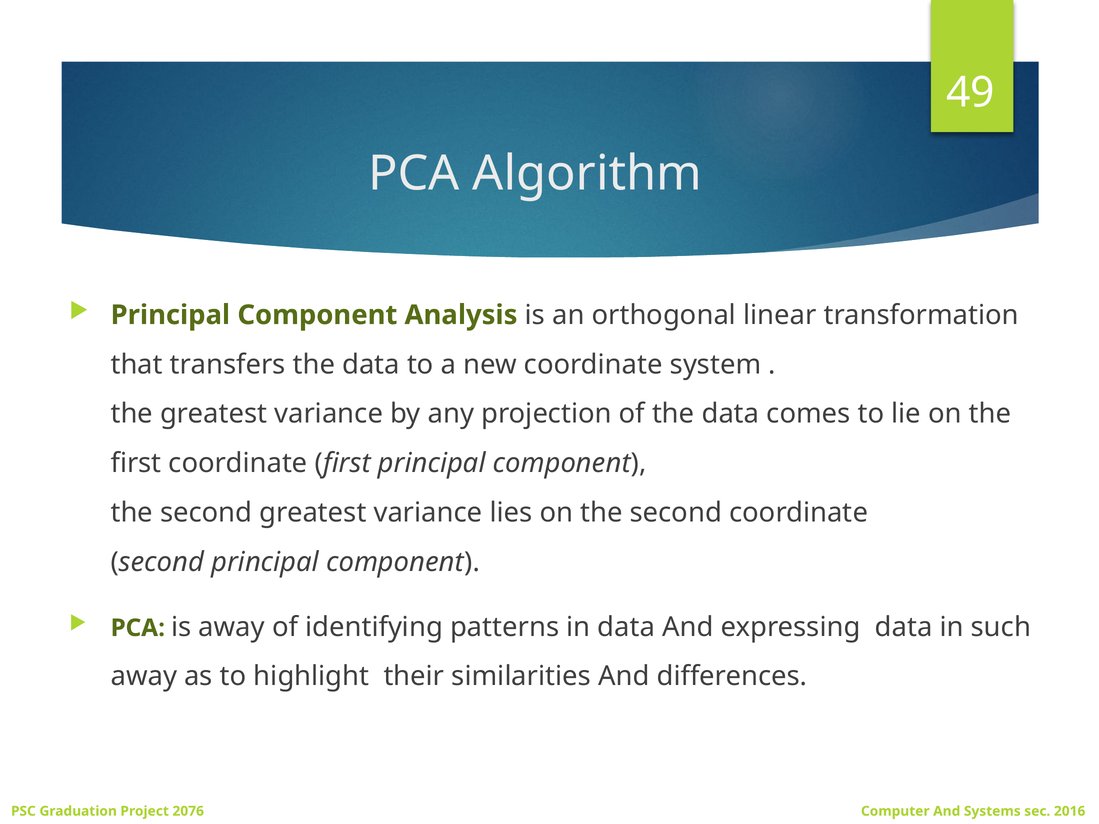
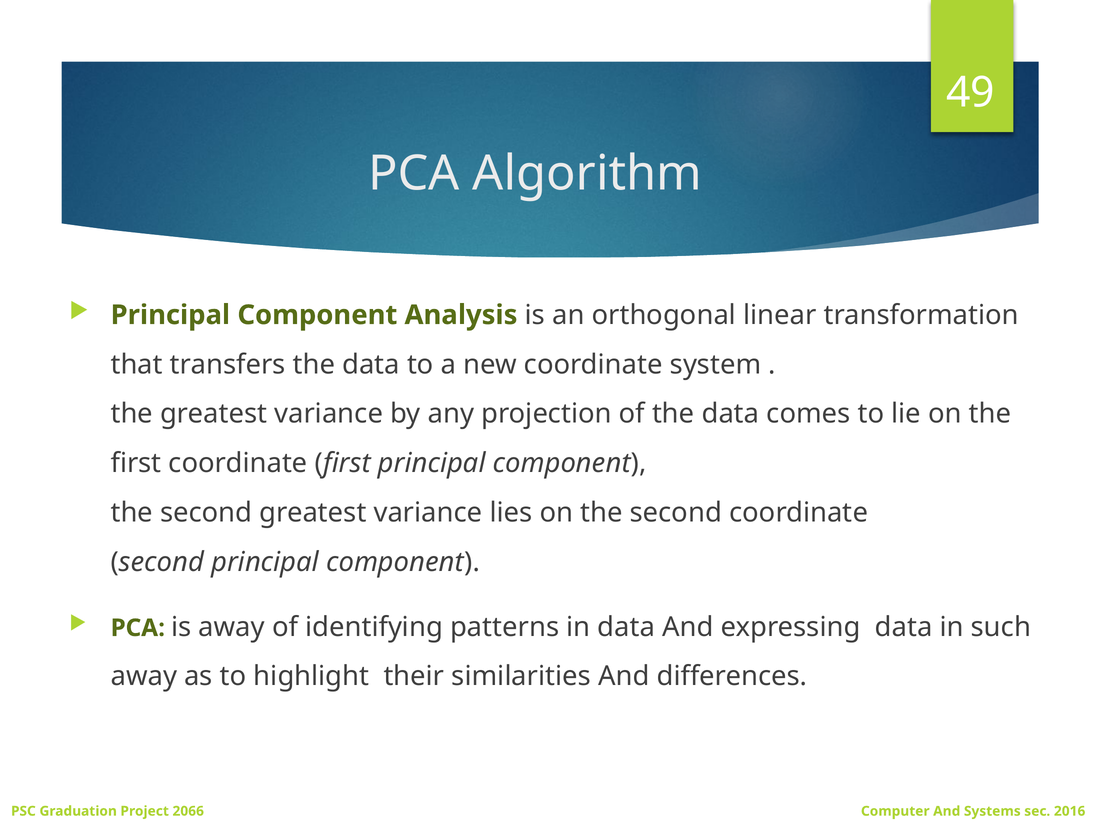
2076: 2076 -> 2066
